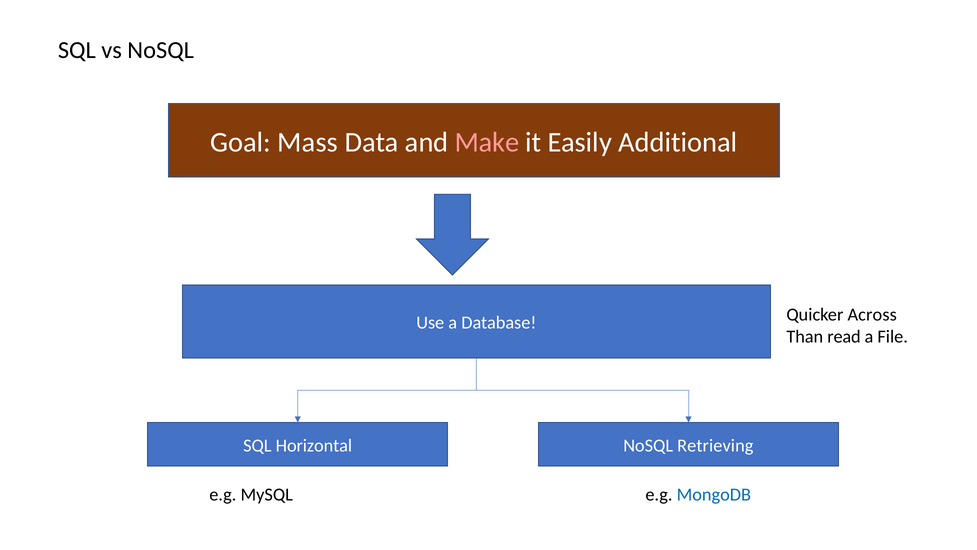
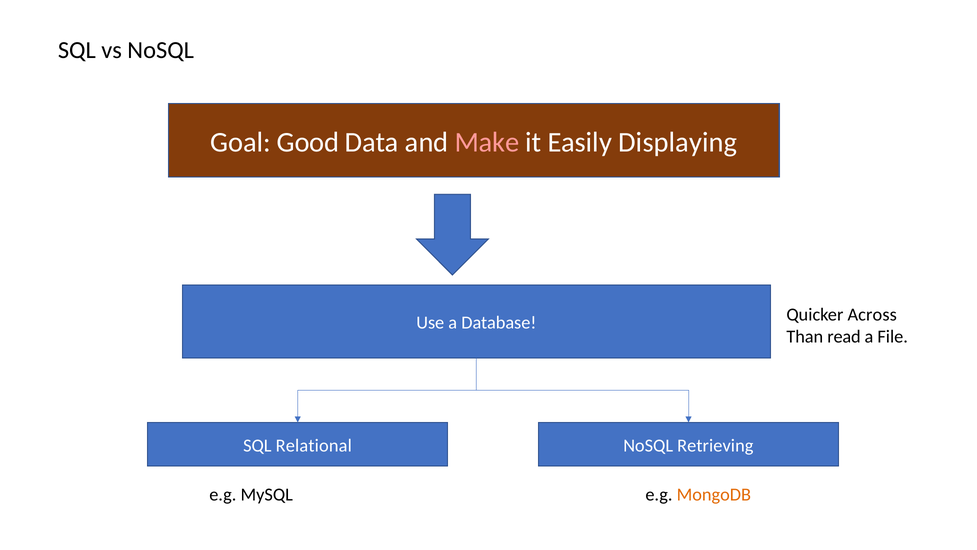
Mass: Mass -> Good
Additional: Additional -> Displaying
Horizontal: Horizontal -> Relational
MongoDB colour: blue -> orange
